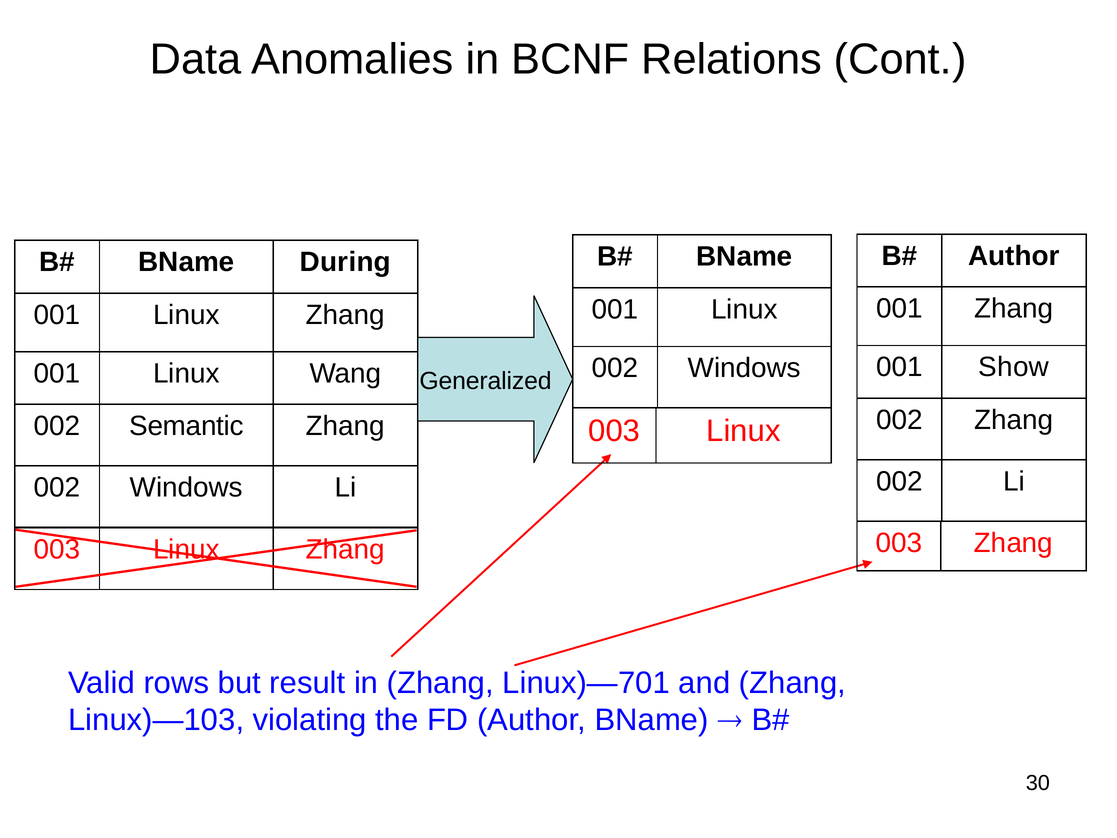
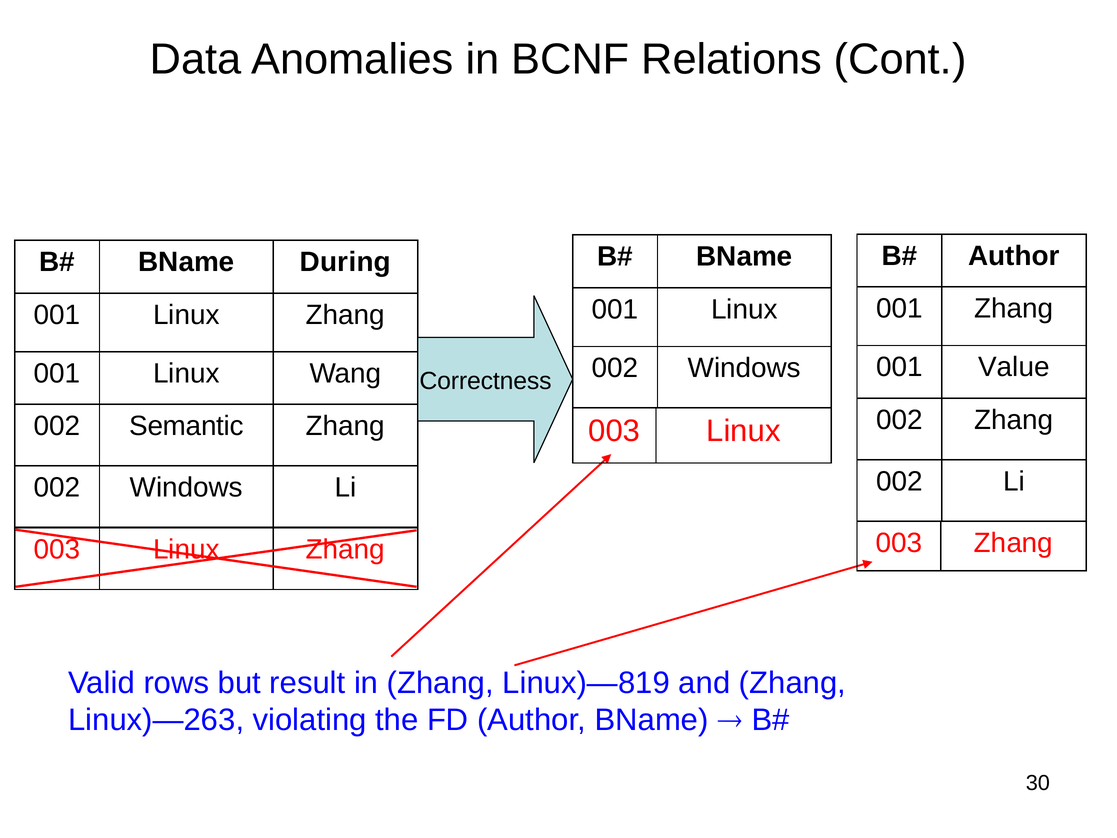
Show: Show -> Value
Generalized: Generalized -> Correctness
Linux)—701: Linux)—701 -> Linux)—819
Linux)—103: Linux)—103 -> Linux)—263
